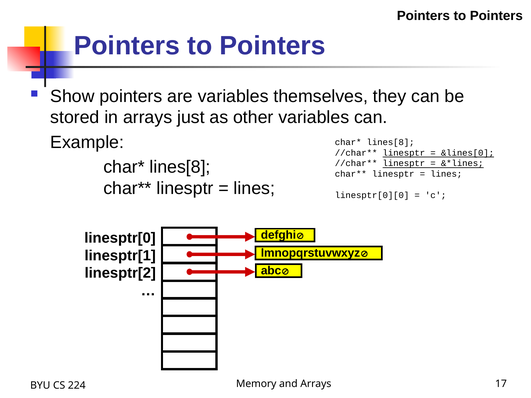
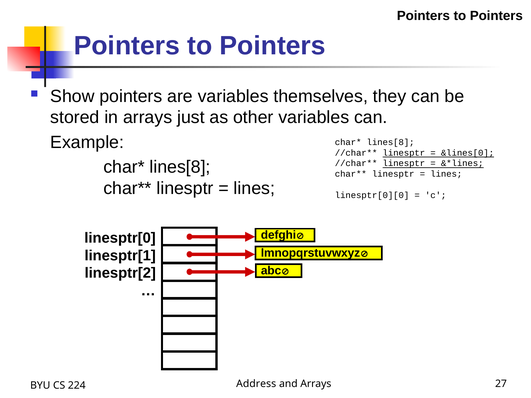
Memory: Memory -> Address
17: 17 -> 27
